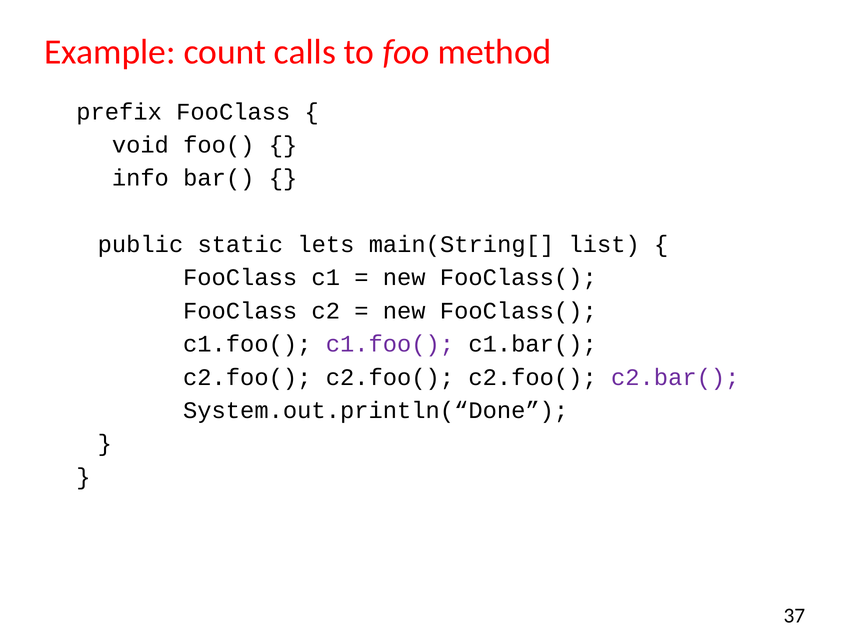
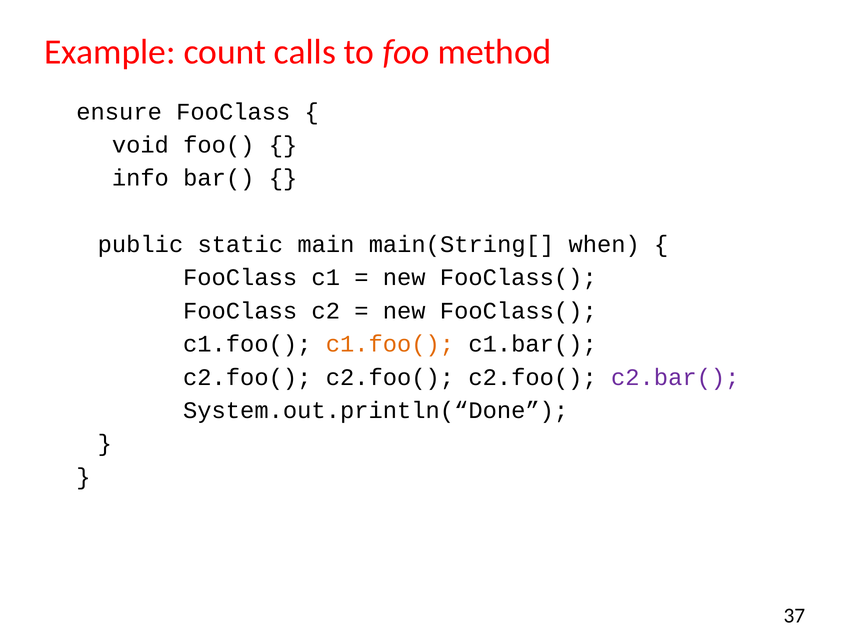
prefix: prefix -> ensure
lets: lets -> main
list: list -> when
c1.foo( at (390, 344) colour: purple -> orange
